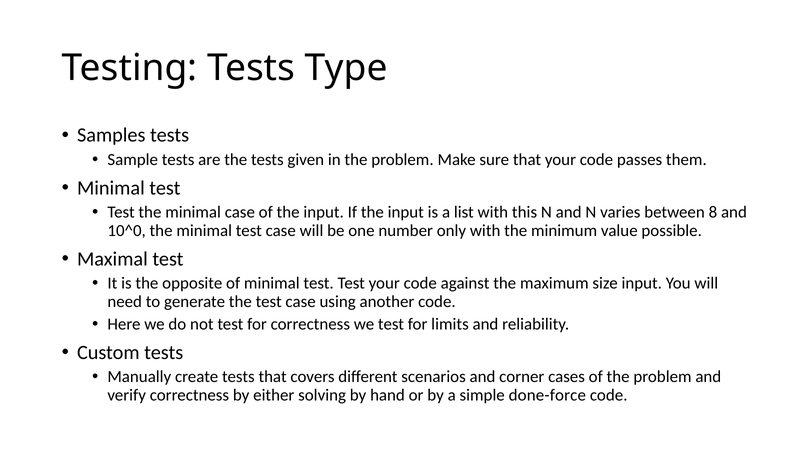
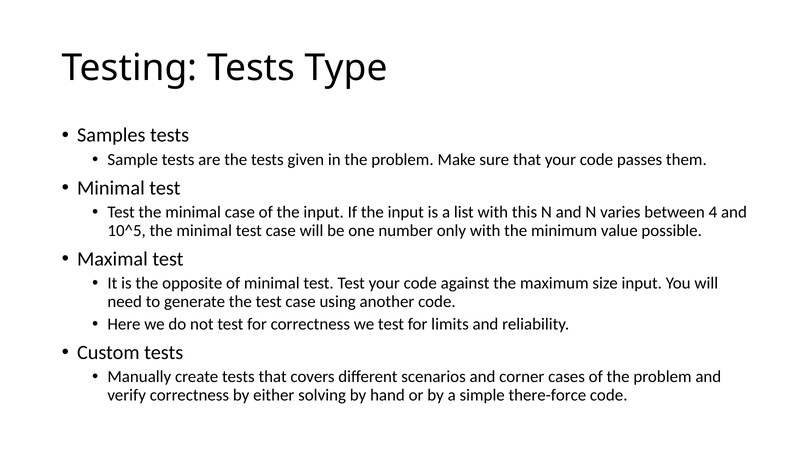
8: 8 -> 4
10^0: 10^0 -> 10^5
done-force: done-force -> there-force
